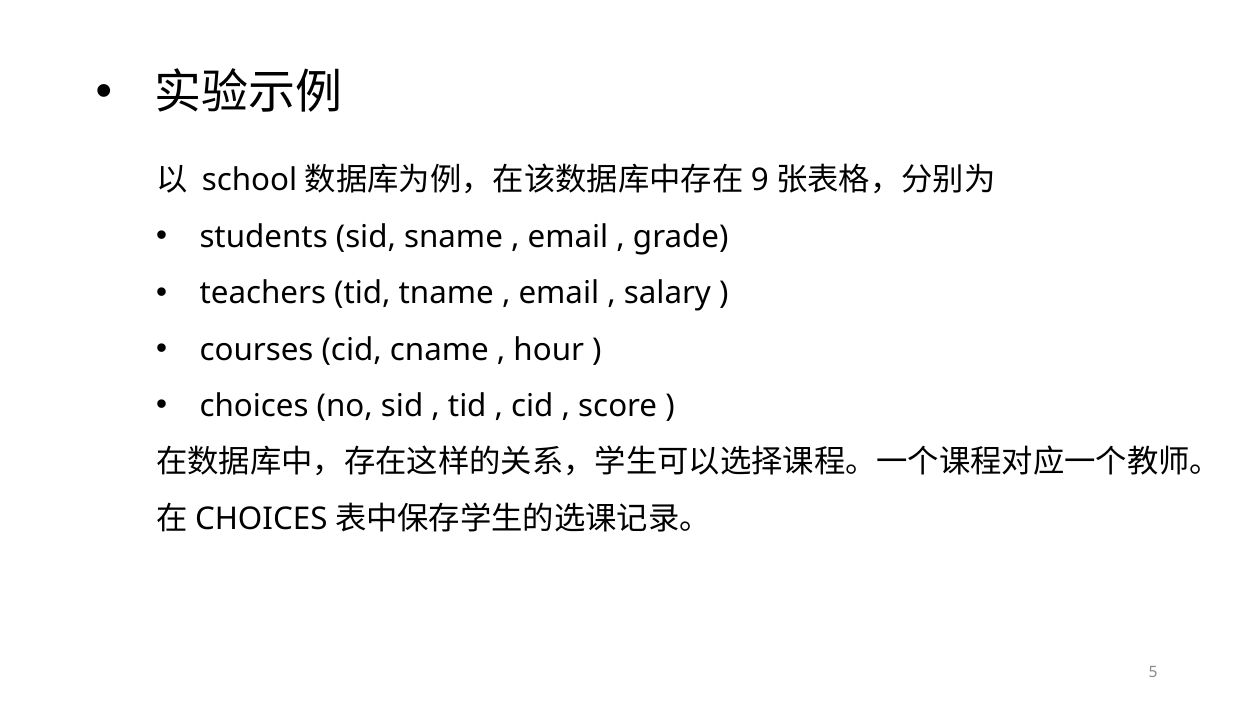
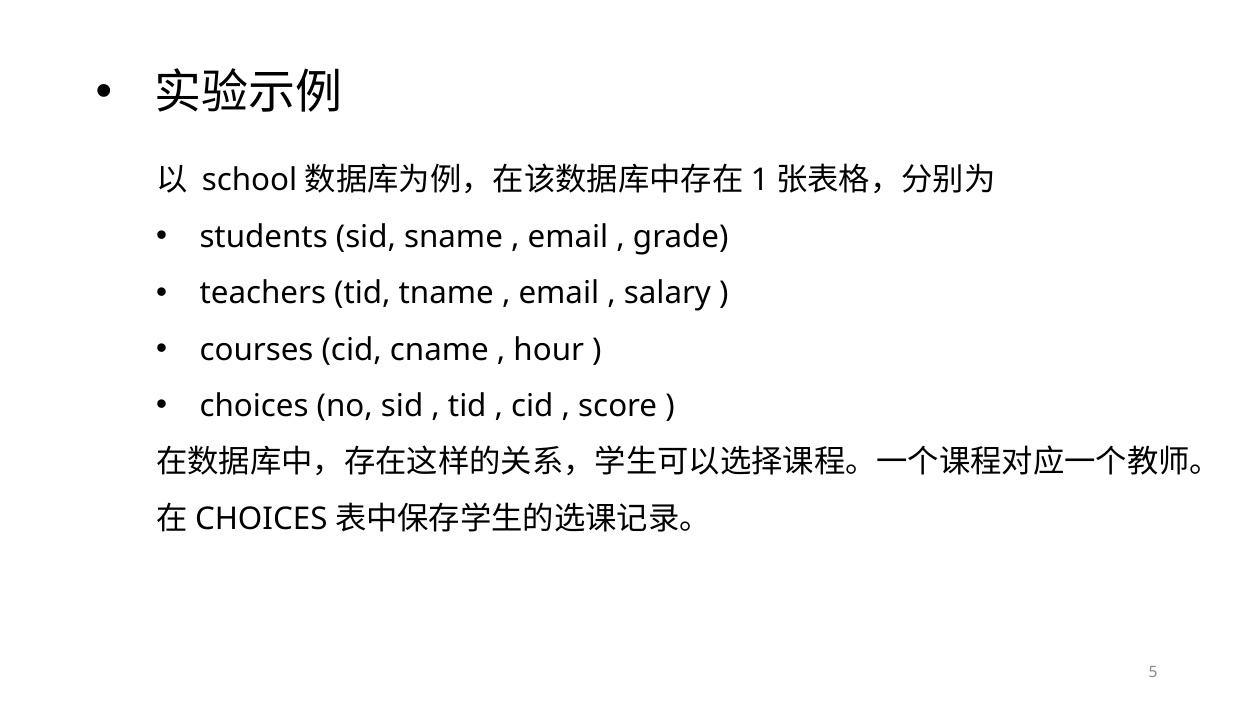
9: 9 -> 1
